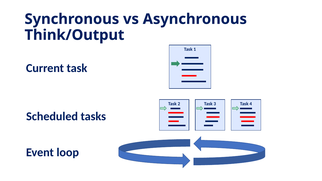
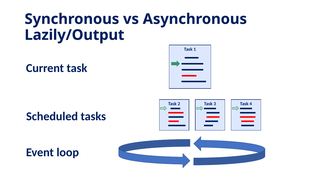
Think/Output: Think/Output -> Lazily/Output
